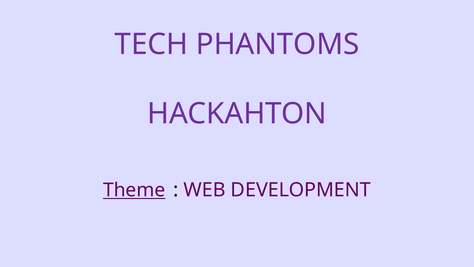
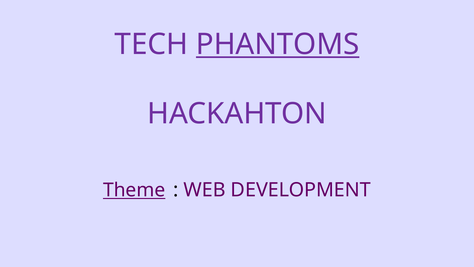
PHANTOMS underline: none -> present
